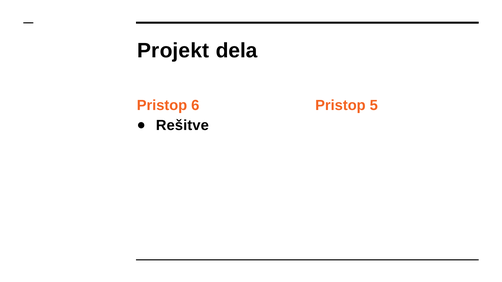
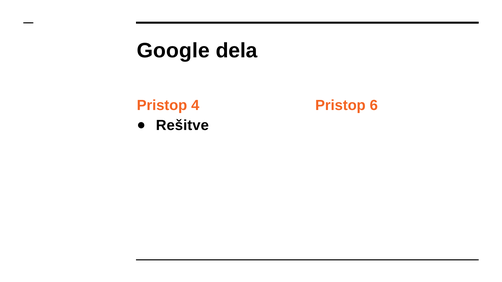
Projekt: Projekt -> Google
6: 6 -> 4
5: 5 -> 6
